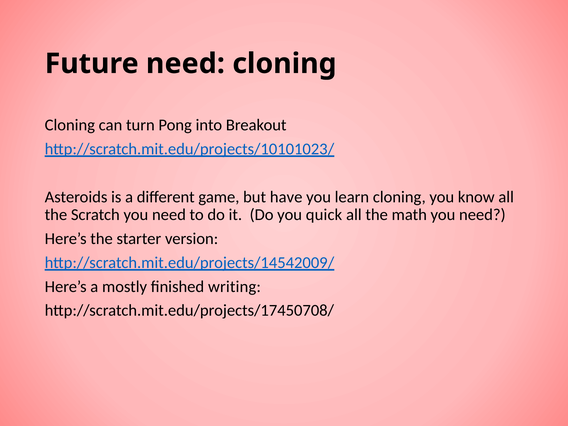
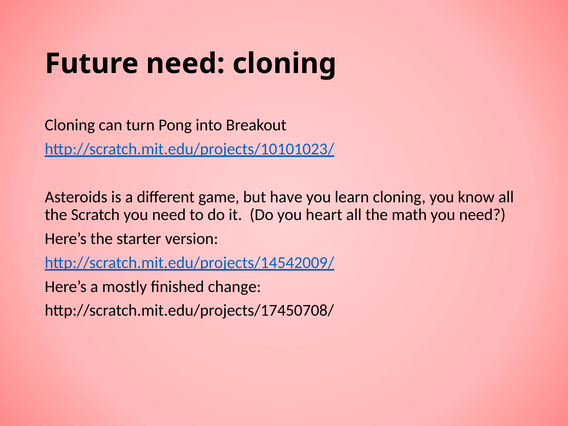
quick: quick -> heart
writing: writing -> change
